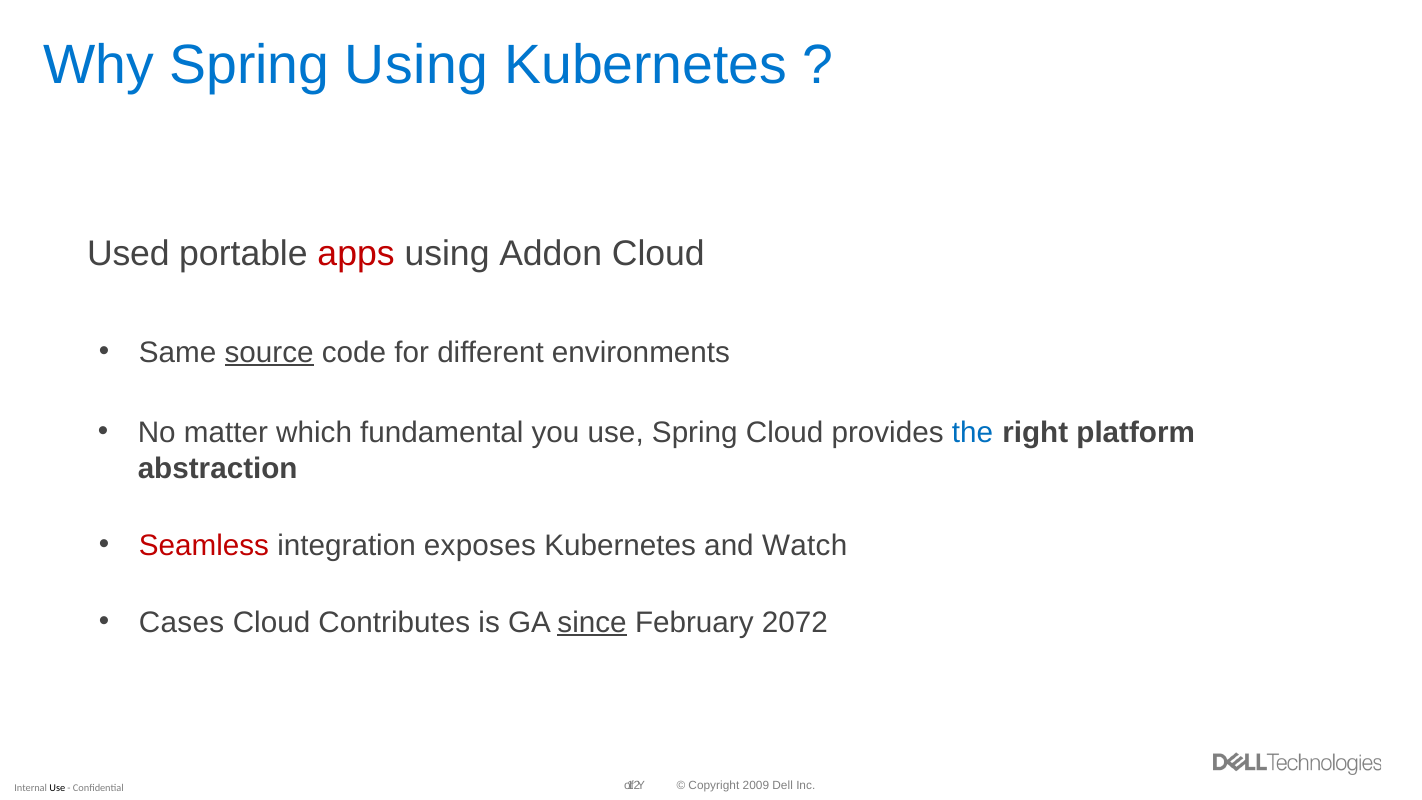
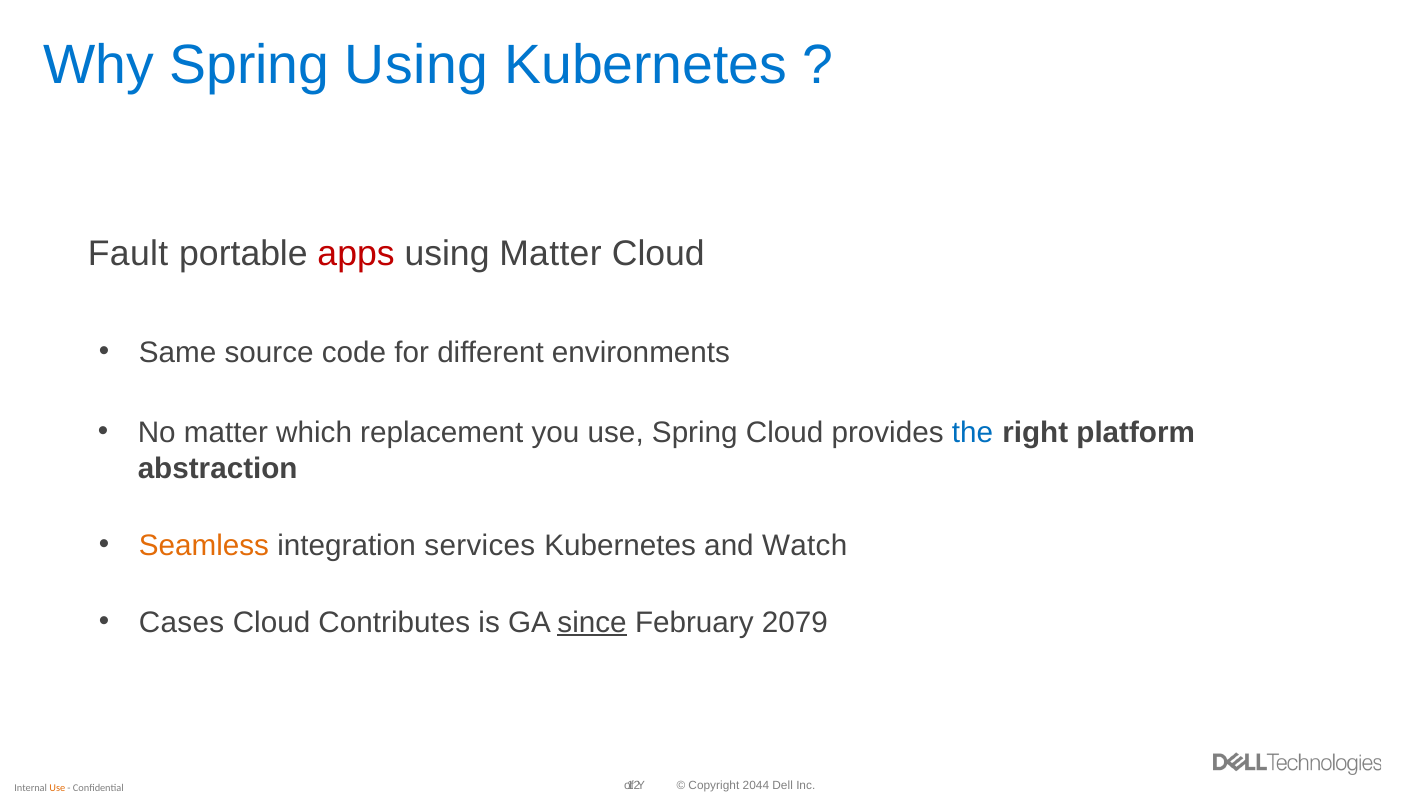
Used: Used -> Fault
using Addon: Addon -> Matter
source underline: present -> none
fundamental: fundamental -> replacement
Seamless colour: red -> orange
exposes: exposes -> services
2072: 2072 -> 2079
2009: 2009 -> 2044
Use at (57, 788) colour: black -> orange
